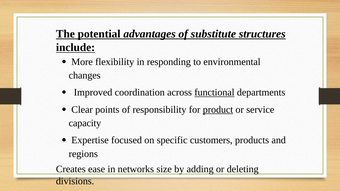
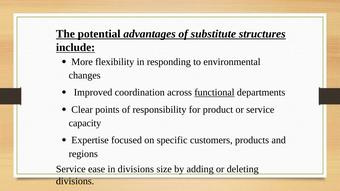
product underline: present -> none
Creates at (71, 169): Creates -> Service
in networks: networks -> divisions
